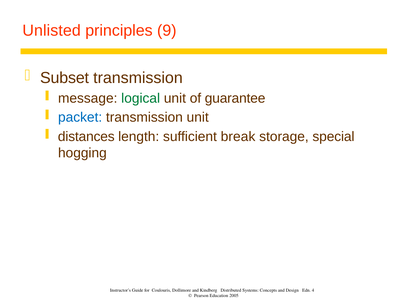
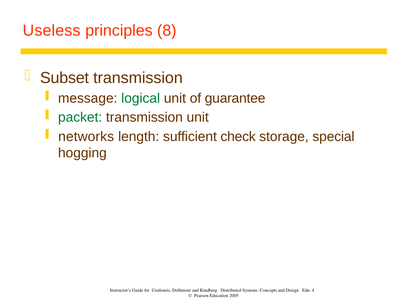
Unlisted: Unlisted -> Useless
9: 9 -> 8
packet colour: blue -> green
distances: distances -> networks
break: break -> check
